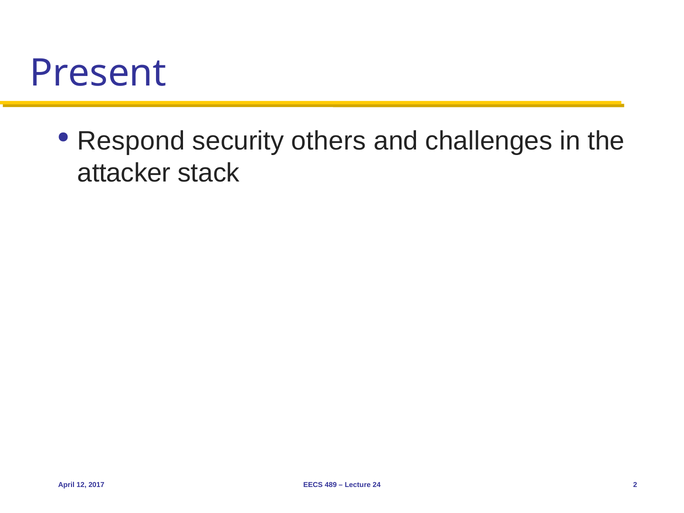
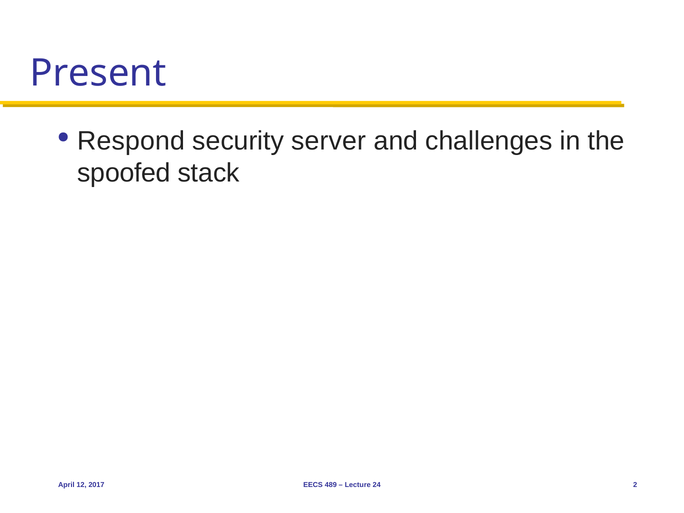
others: others -> server
attacker: attacker -> spoofed
